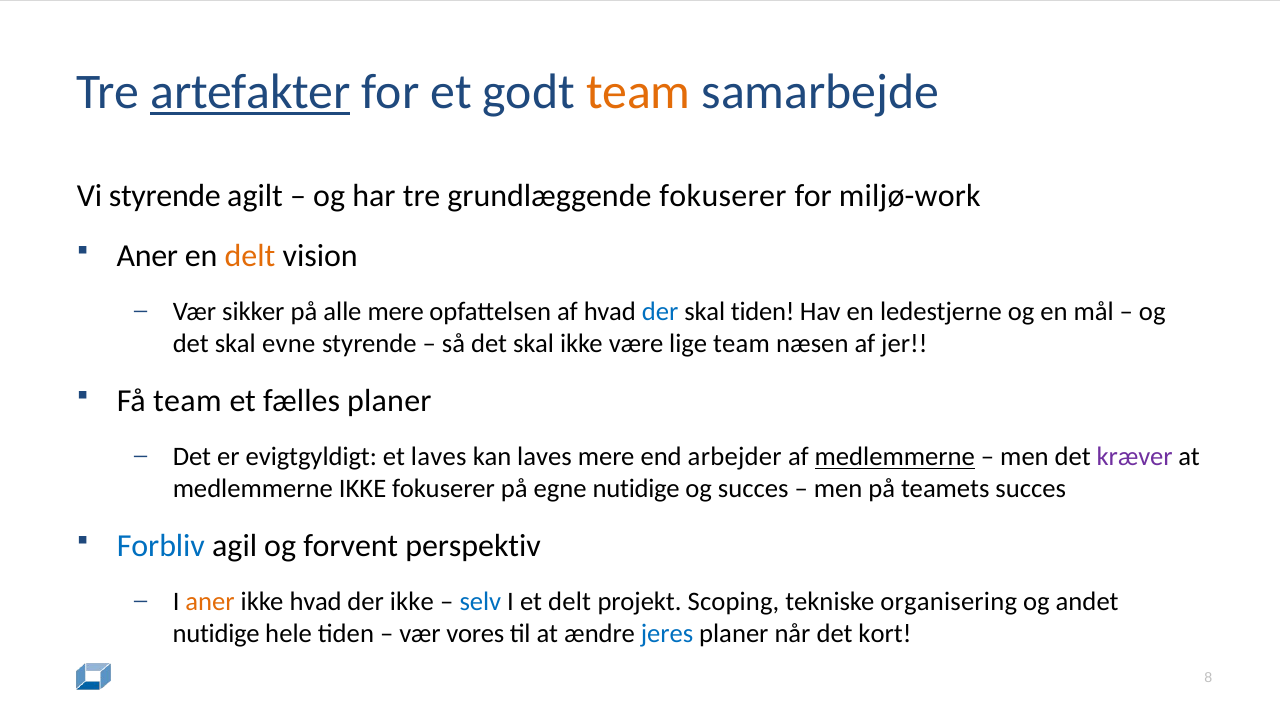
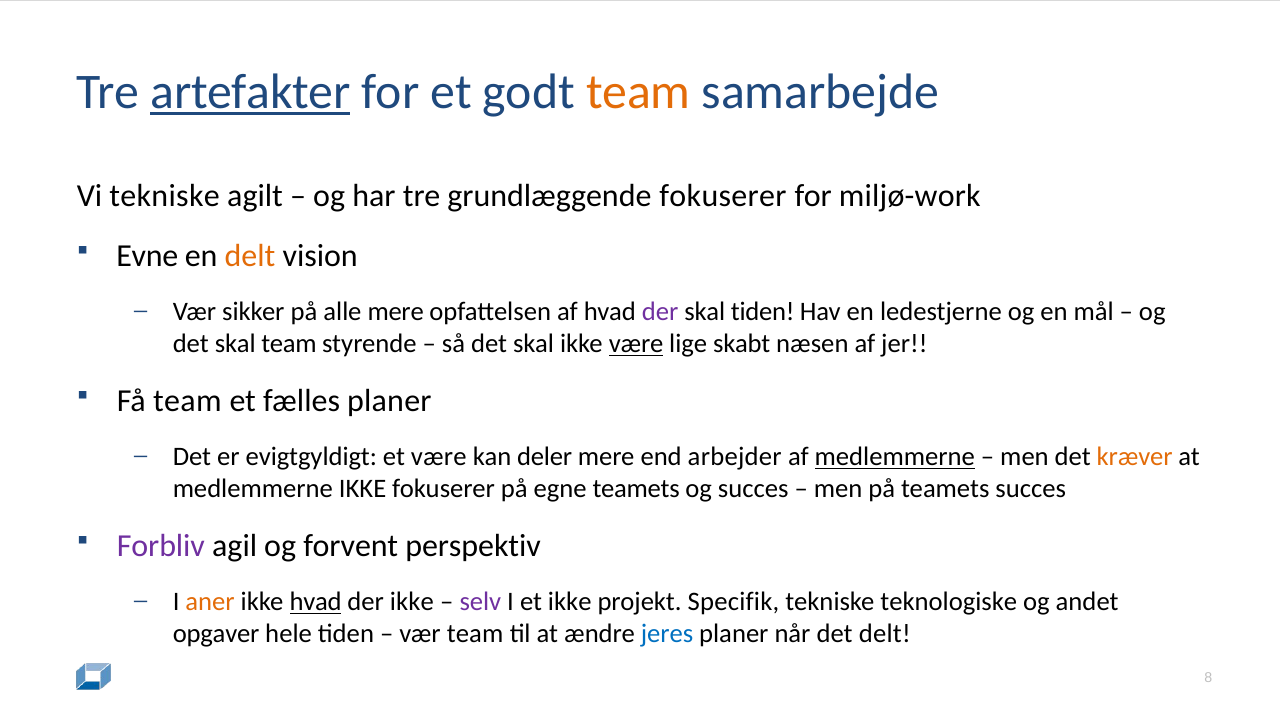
Vi styrende: styrende -> tekniske
Aner at (147, 256): Aner -> Evne
der at (660, 312) colour: blue -> purple
skal evne: evne -> team
være at (636, 344) underline: none -> present
lige team: team -> skabt
et laves: laves -> være
kan laves: laves -> deler
kræver colour: purple -> orange
egne nutidige: nutidige -> teamets
Forbliv colour: blue -> purple
hvad at (316, 602) underline: none -> present
selv colour: blue -> purple
et delt: delt -> ikke
Scoping: Scoping -> Specifik
organisering: organisering -> teknologiske
nutidige at (216, 634): nutidige -> opgaver
vær vores: vores -> team
det kort: kort -> delt
